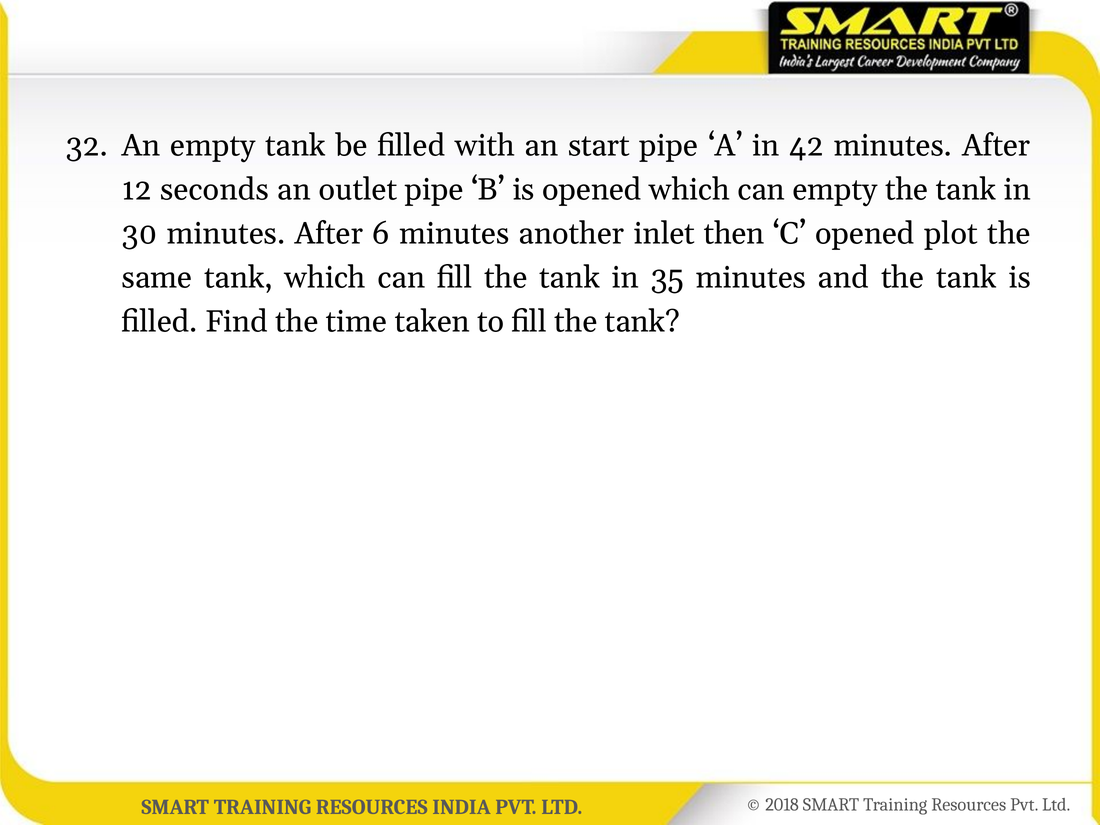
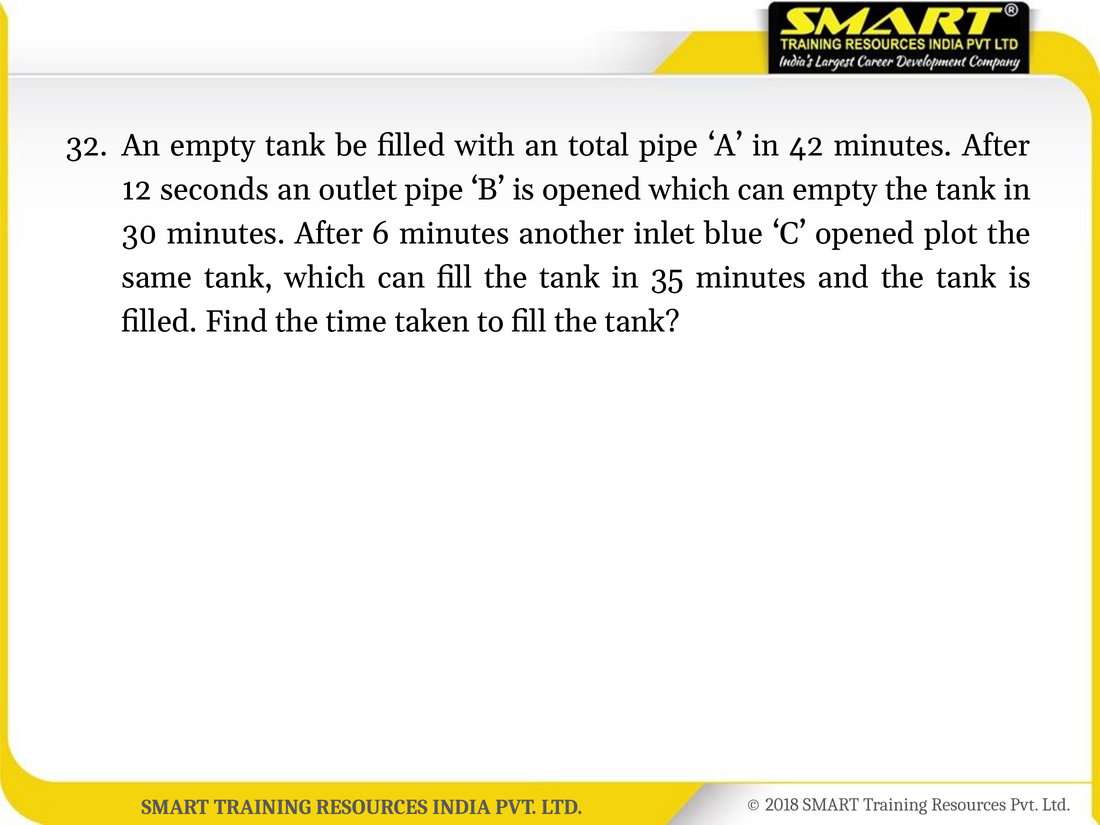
start: start -> total
then: then -> blue
